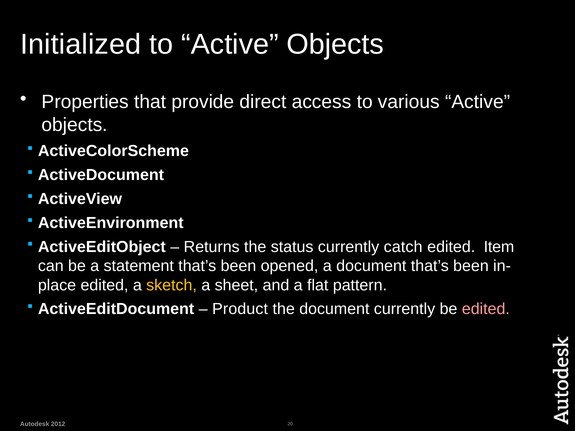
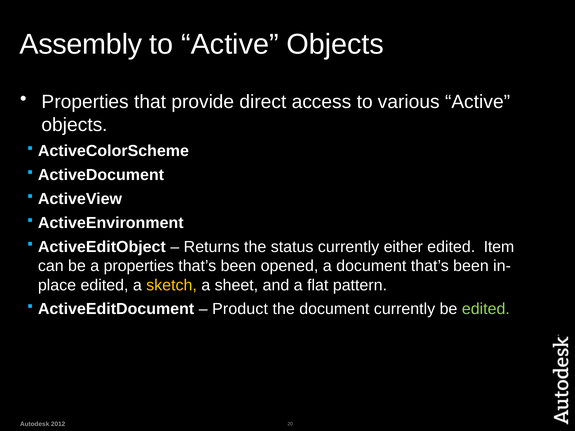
Initialized: Initialized -> Assembly
catch: catch -> either
a statement: statement -> properties
edited at (486, 309) colour: pink -> light green
